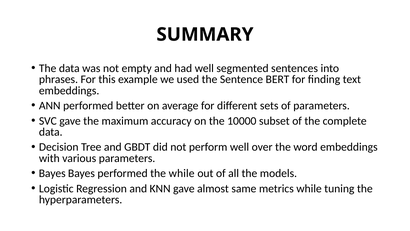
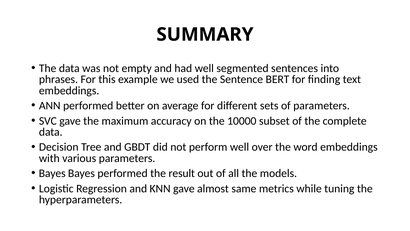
the while: while -> result
